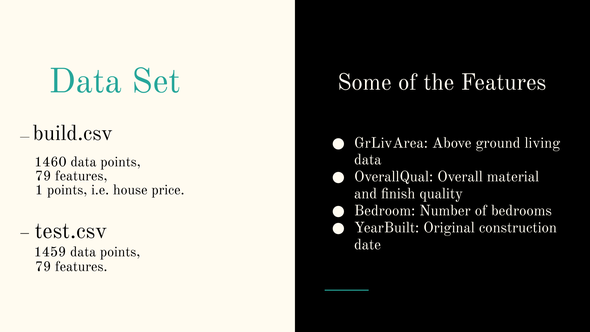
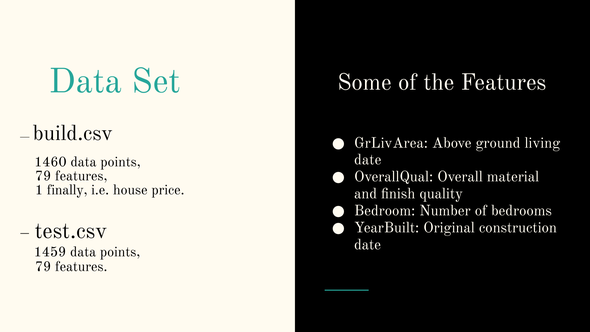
data at (368, 160): data -> date
1 points: points -> finally
